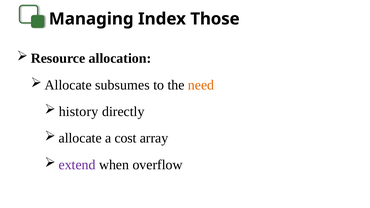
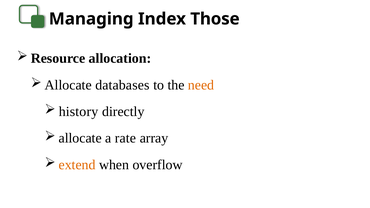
subsumes: subsumes -> databases
cost: cost -> rate
extend colour: purple -> orange
